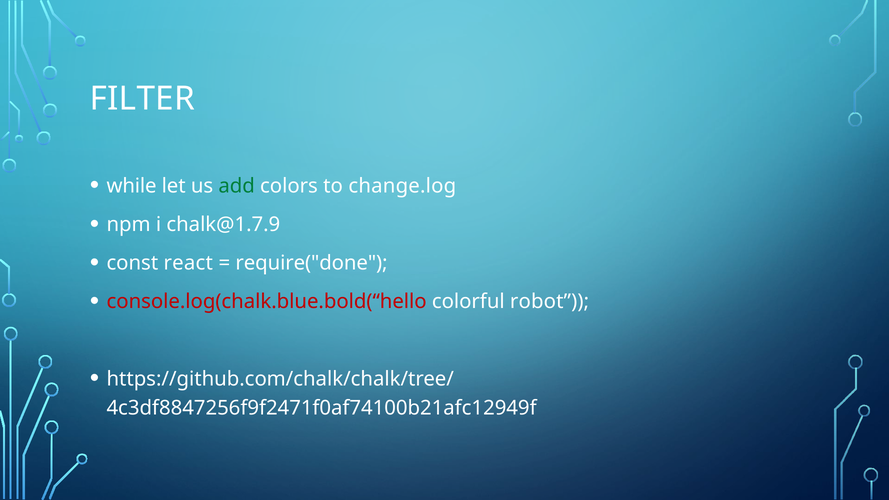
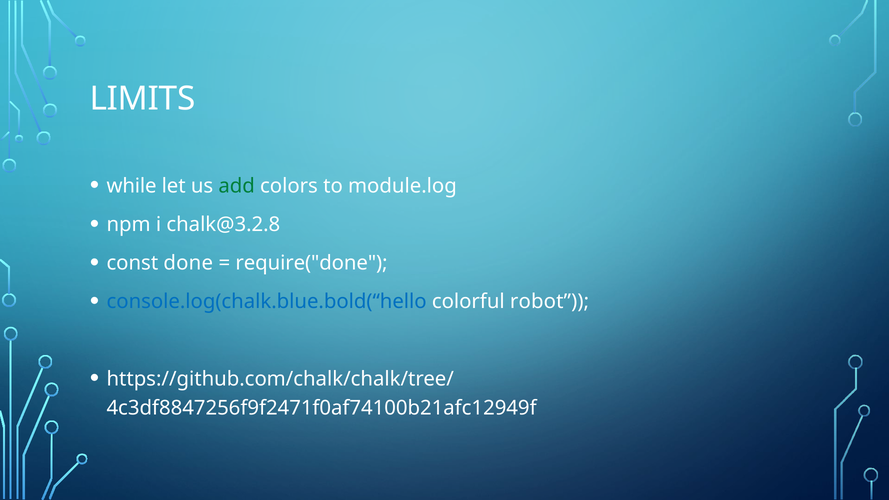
FILTER: FILTER -> LIMITS
change.log: change.log -> module.log
chalk@1.7.9: chalk@1.7.9 -> chalk@3.2.8
react: react -> done
console.log(chalk.blue.bold(“hello colour: red -> blue
